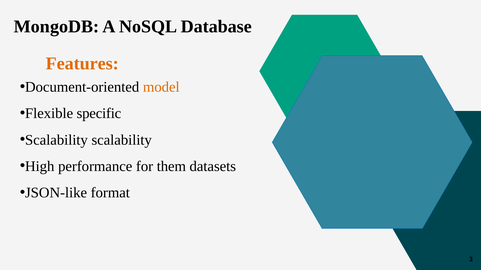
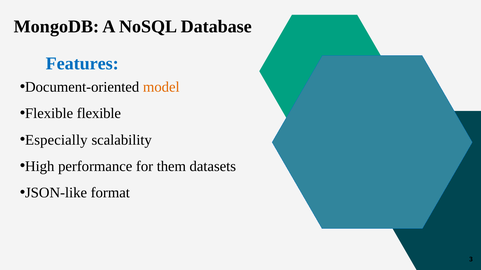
Features colour: orange -> blue
Flexible specific: specific -> flexible
Scalability at (56, 140): Scalability -> Especially
